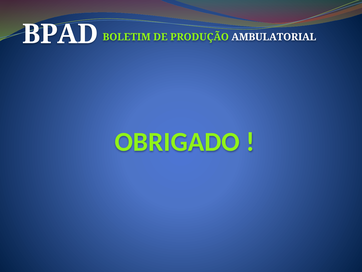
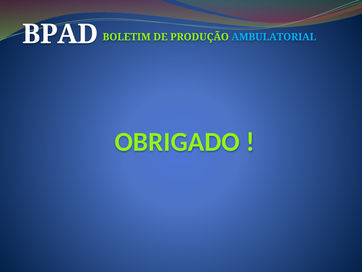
AMBULATORIAL colour: white -> light blue
